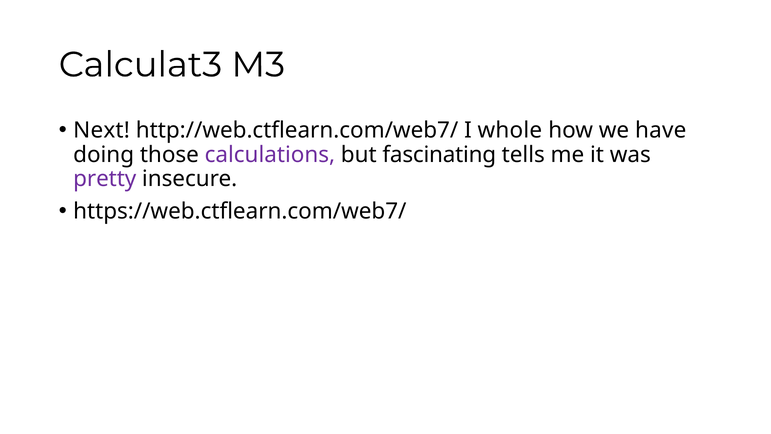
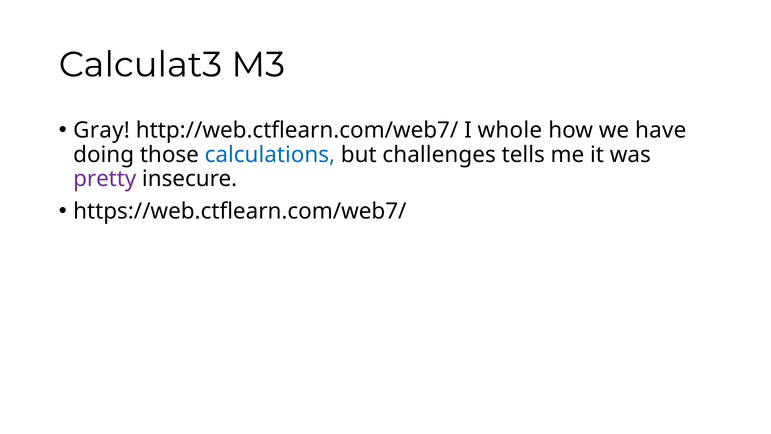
Next: Next -> Gray
calculations colour: purple -> blue
fascinating: fascinating -> challenges
